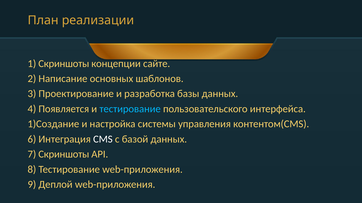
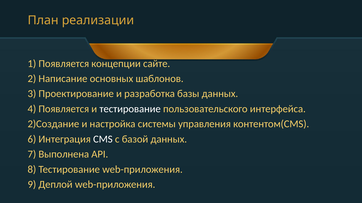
1 Скриншоты: Скриншоты -> Появляется
тестирование at (130, 109) colour: light blue -> white
1)Создание: 1)Создание -> 2)Создание
7 Скриншоты: Скриншоты -> Выполнена
